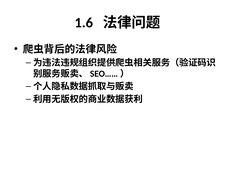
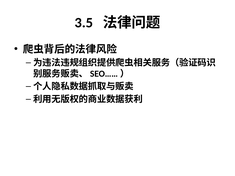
1.6: 1.6 -> 3.5
